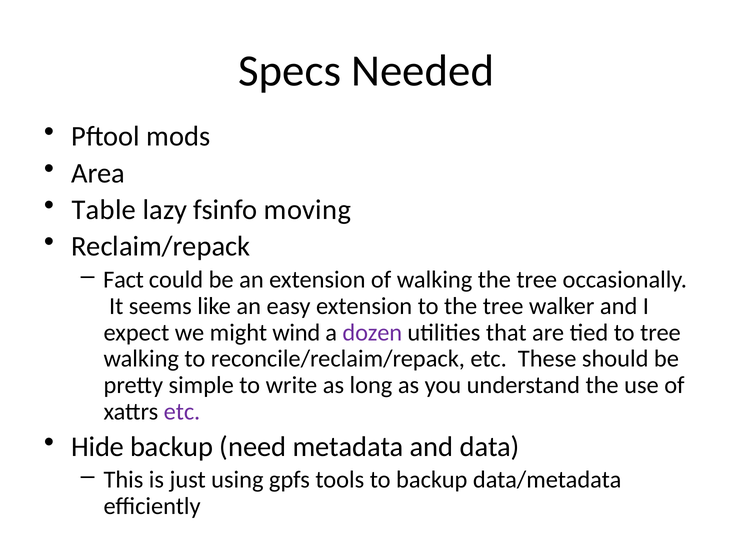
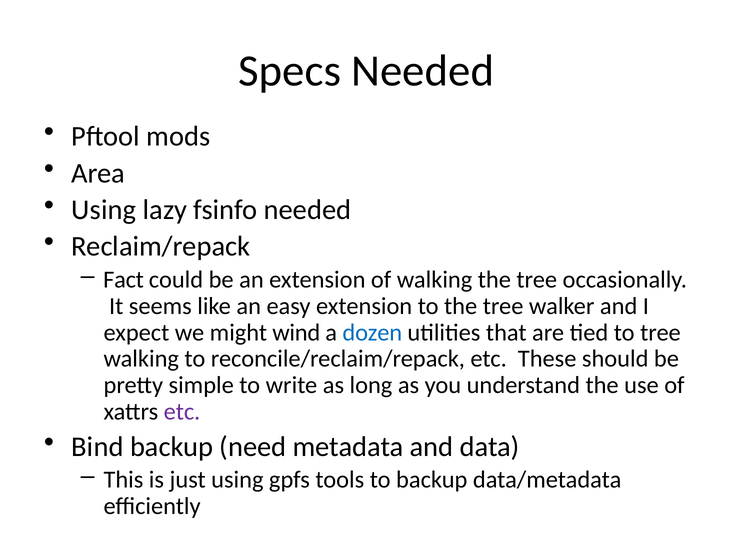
Table at (104, 210): Table -> Using
fsinfo moving: moving -> needed
dozen colour: purple -> blue
Hide: Hide -> Bind
